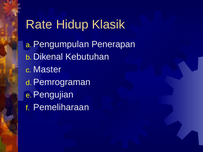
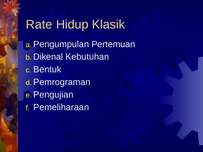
Penerapan: Penerapan -> Pertemuan
Master: Master -> Bentuk
